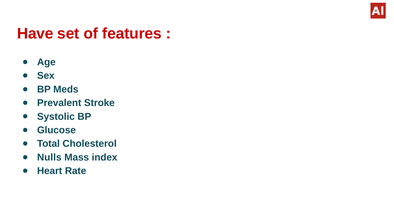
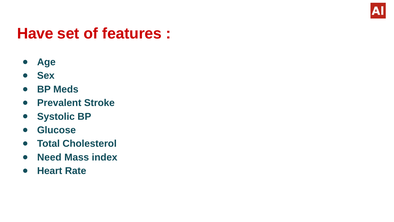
Nulls: Nulls -> Need
